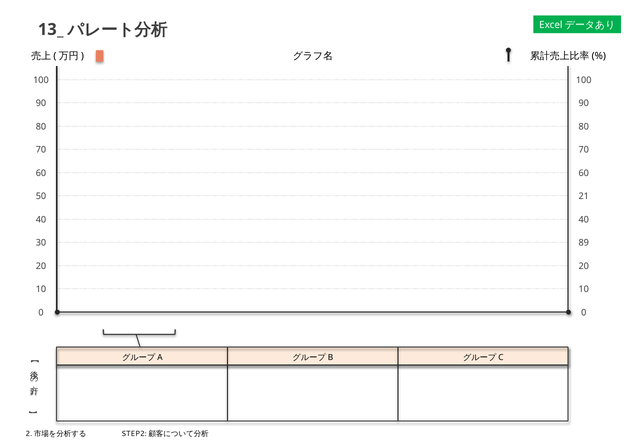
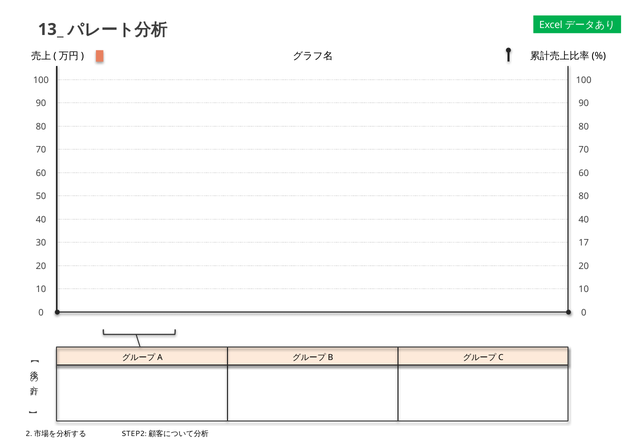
50 21: 21 -> 80
89: 89 -> 17
